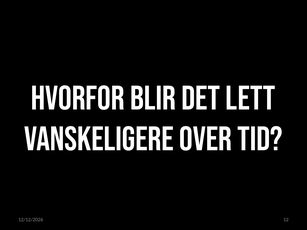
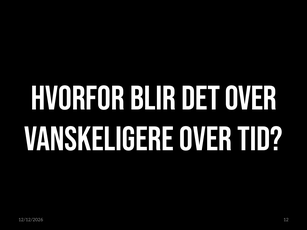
DET LETT: LETT -> OVER
